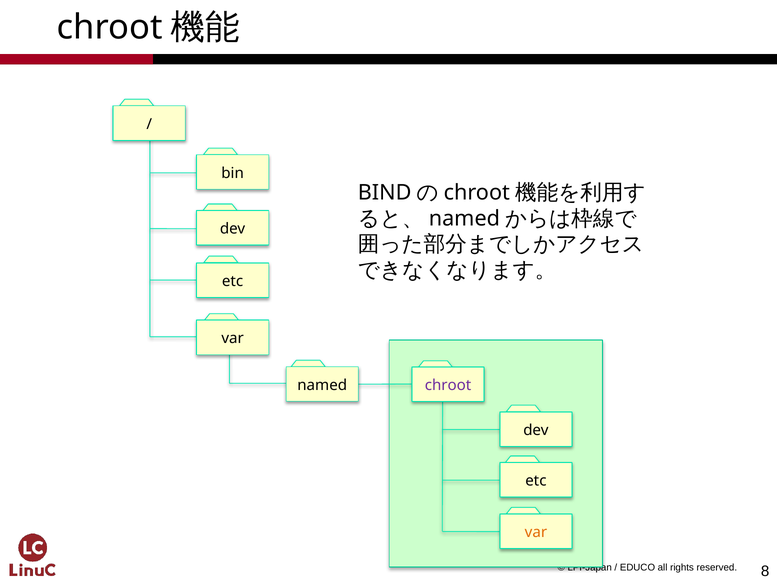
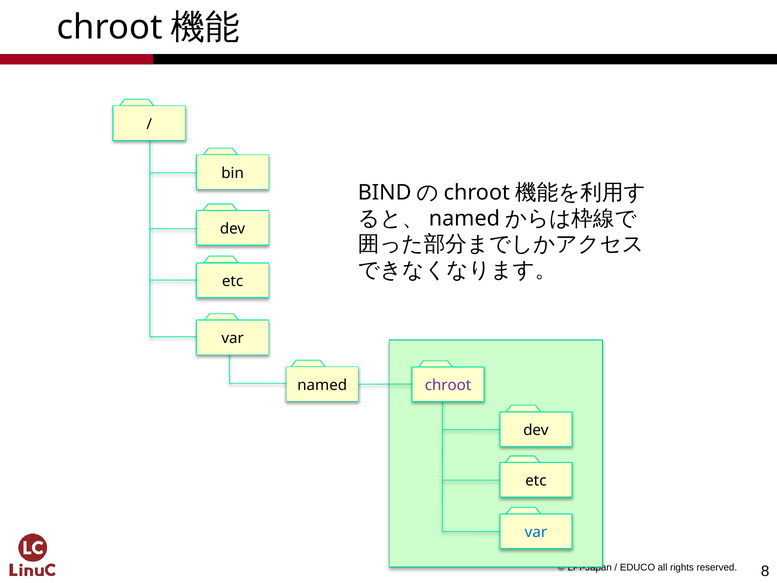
var at (536, 532) colour: orange -> blue
